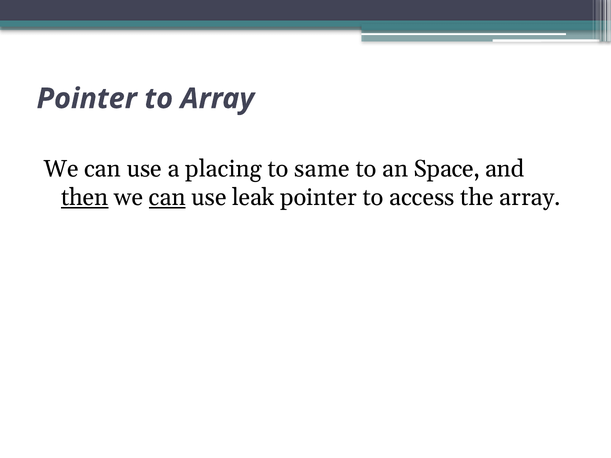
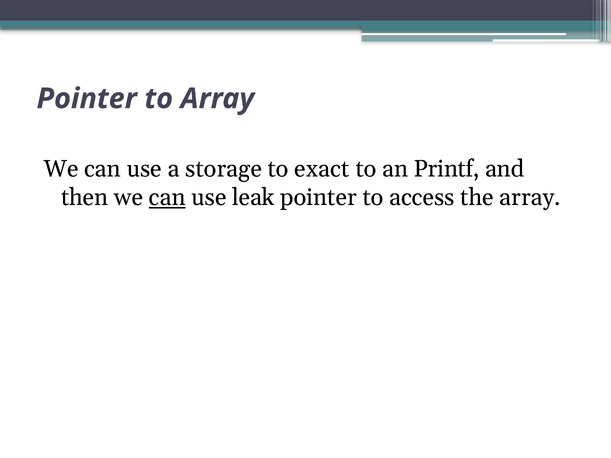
placing: placing -> storage
same: same -> exact
Space: Space -> Printf
then underline: present -> none
